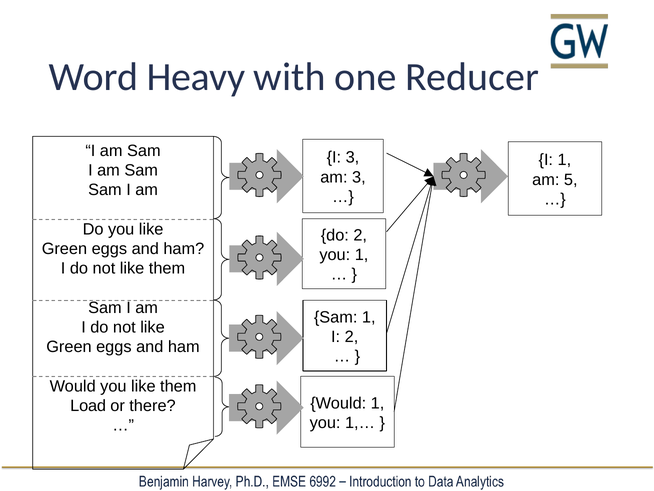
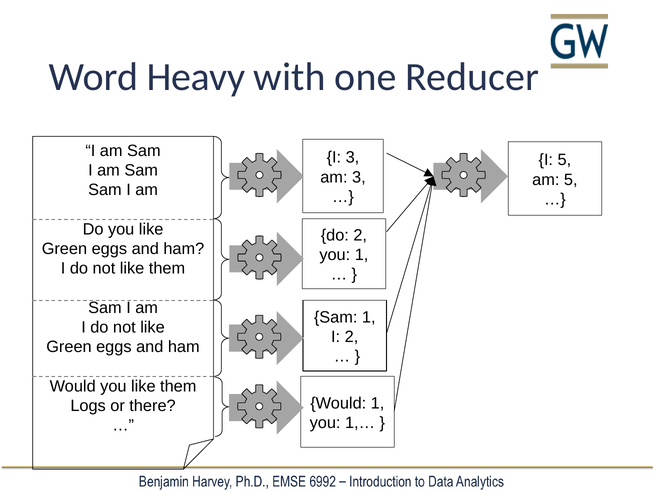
I 1: 1 -> 5
Load: Load -> Logs
